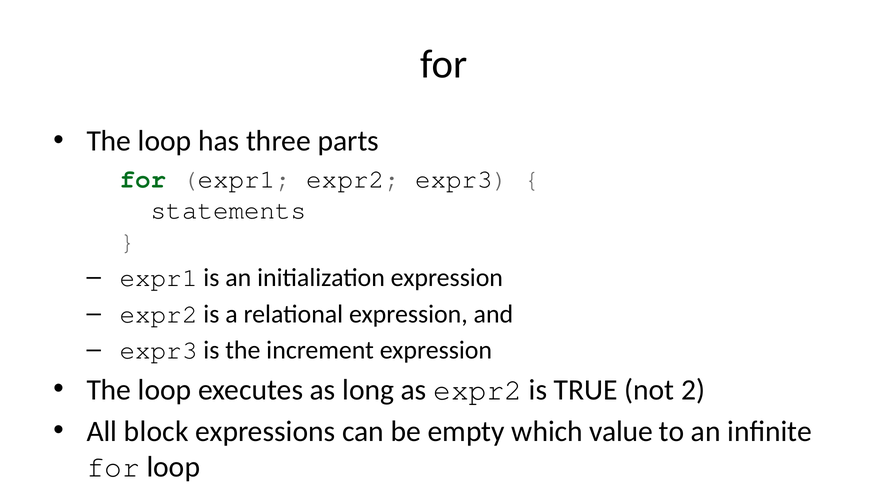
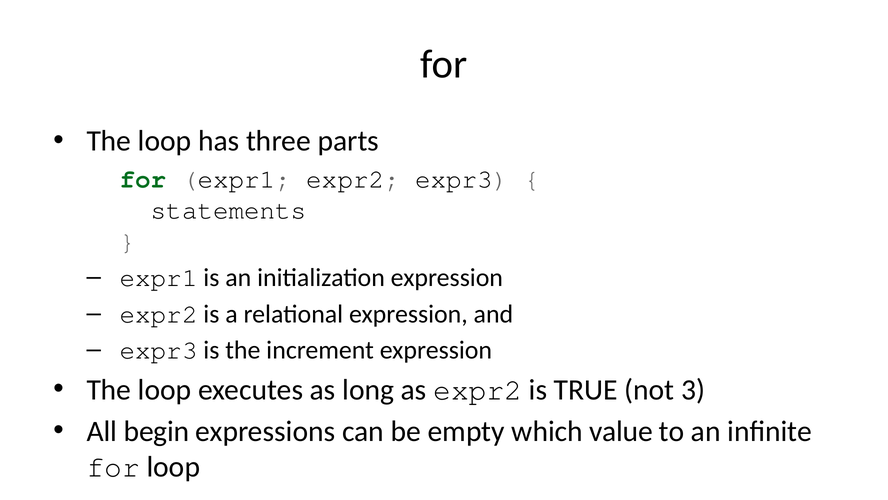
2: 2 -> 3
block: block -> begin
